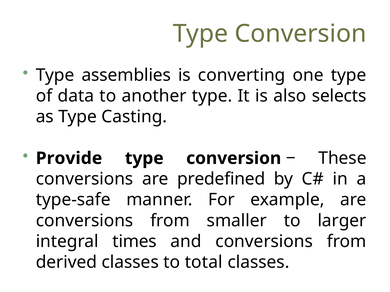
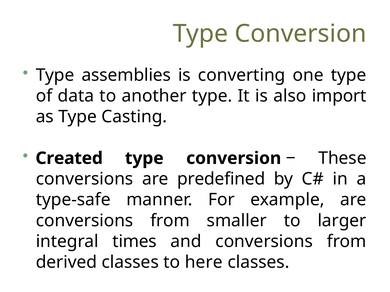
selects: selects -> import
Provide: Provide -> Created
total: total -> here
